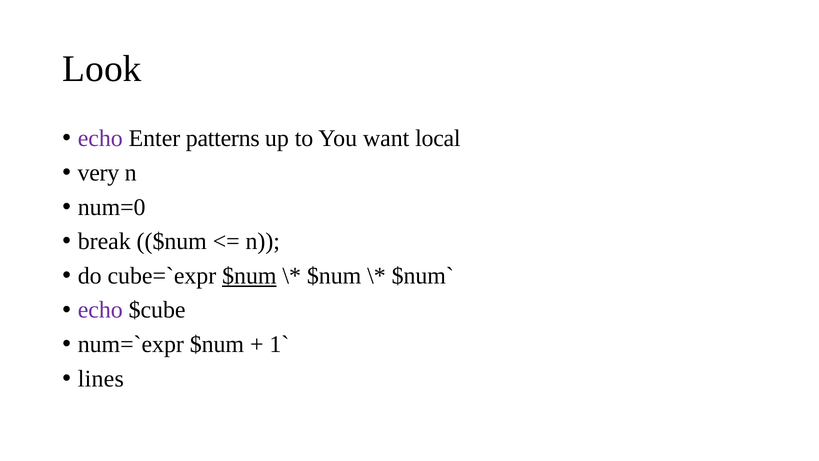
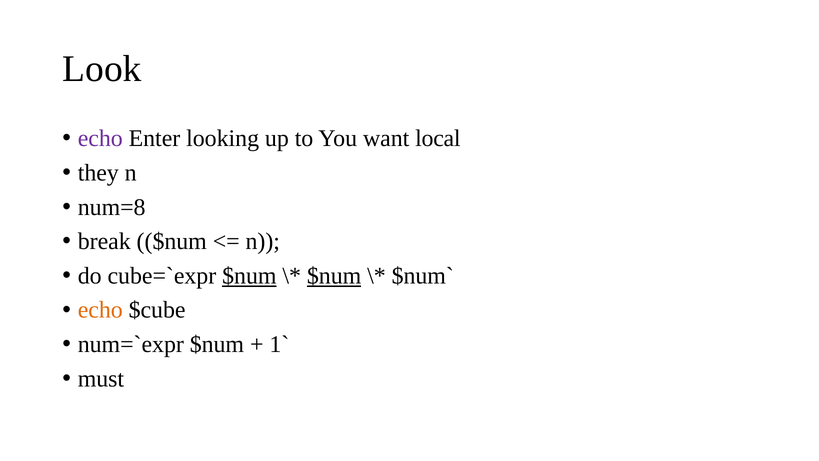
patterns: patterns -> looking
very: very -> they
num=0: num=0 -> num=8
$num at (334, 276) underline: none -> present
echo at (100, 310) colour: purple -> orange
lines: lines -> must
